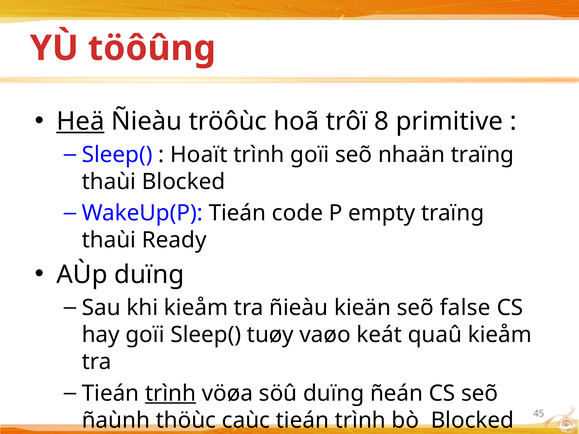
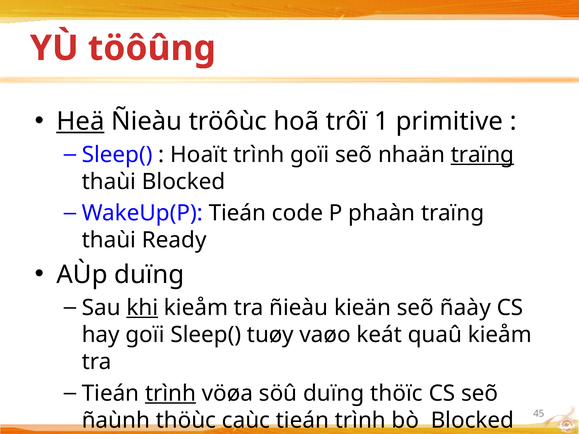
8: 8 -> 1
traïng at (482, 155) underline: none -> present
empty: empty -> phaàn
khi underline: none -> present
false: false -> ñaày
ñeán: ñeán -> thöïc
